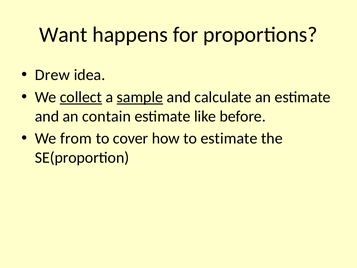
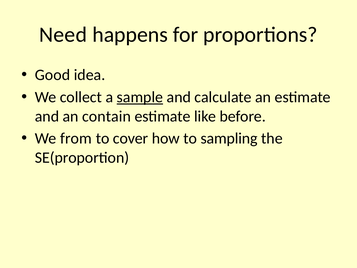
Want: Want -> Need
Drew: Drew -> Good
collect underline: present -> none
to estimate: estimate -> sampling
